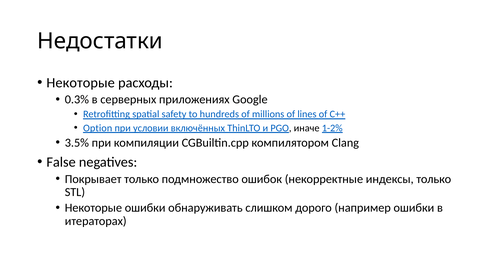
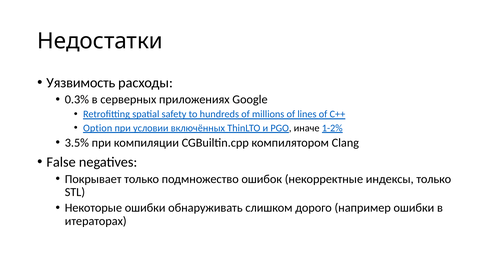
Некоторые at (81, 83): Некоторые -> Уязвимость
